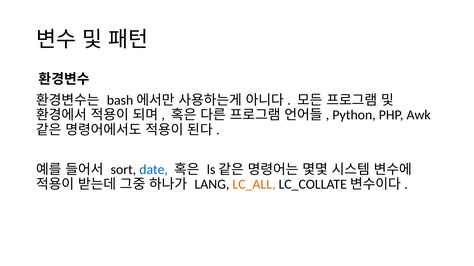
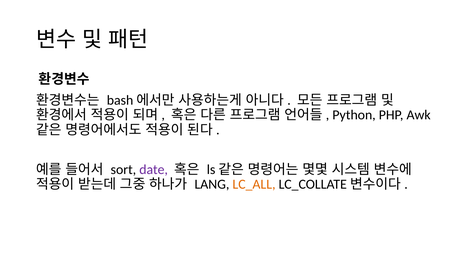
date colour: blue -> purple
